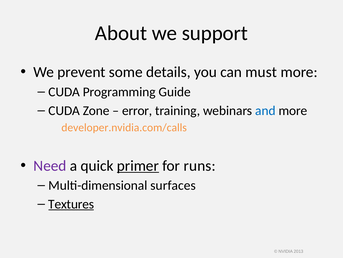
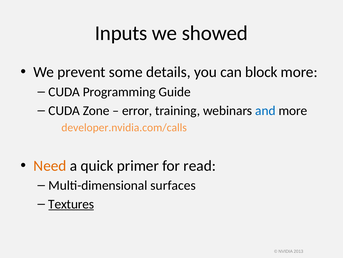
About: About -> Inputs
support: support -> showed
must: must -> block
Need colour: purple -> orange
primer underline: present -> none
runs: runs -> read
